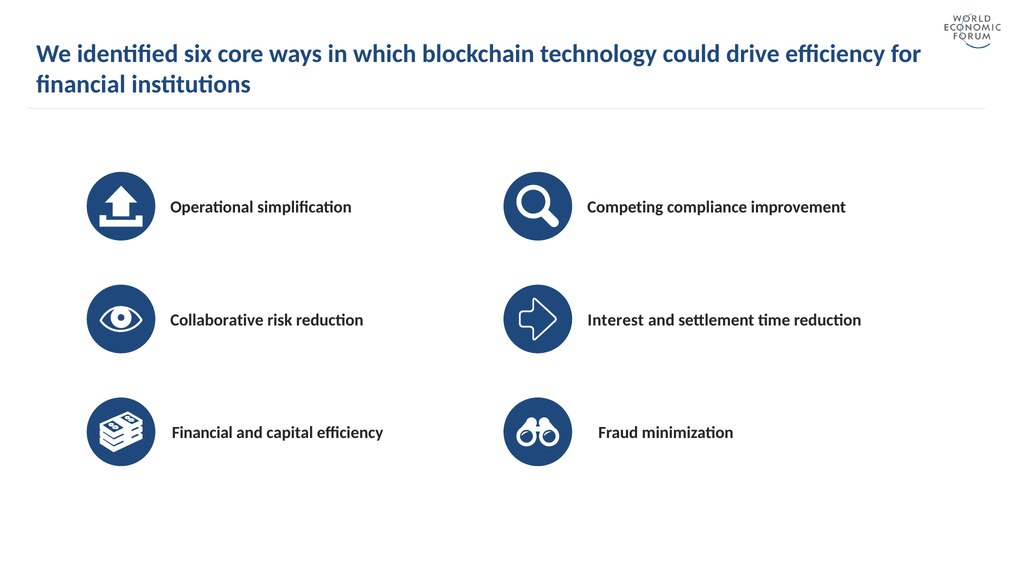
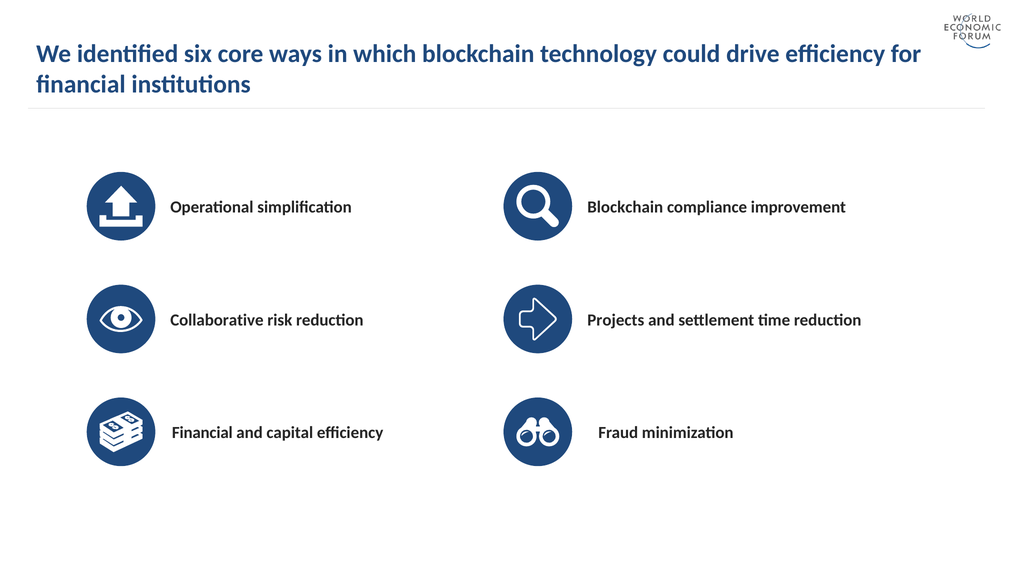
simplification Competing: Competing -> Blockchain
Interest: Interest -> Projects
